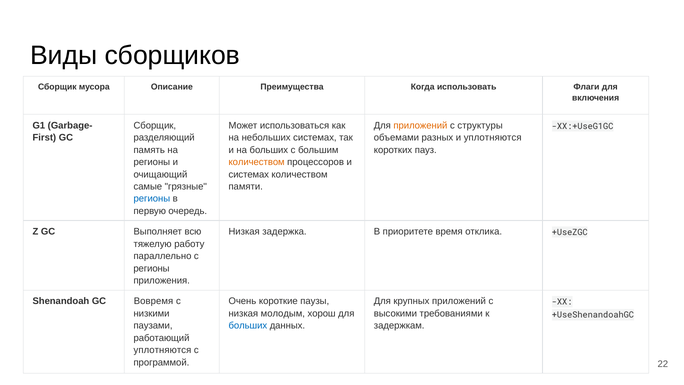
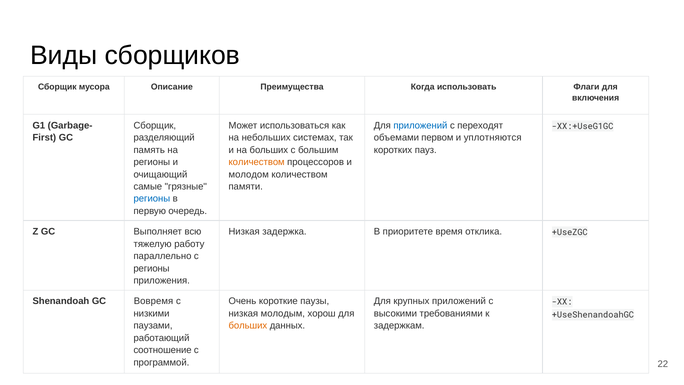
приложений at (420, 126) colour: orange -> blue
структуры: структуры -> переходят
разных: разных -> первом
системах at (249, 174): системах -> молодом
больших at (248, 326) colour: blue -> orange
уплотняются at (162, 350): уплотняются -> соотношение
